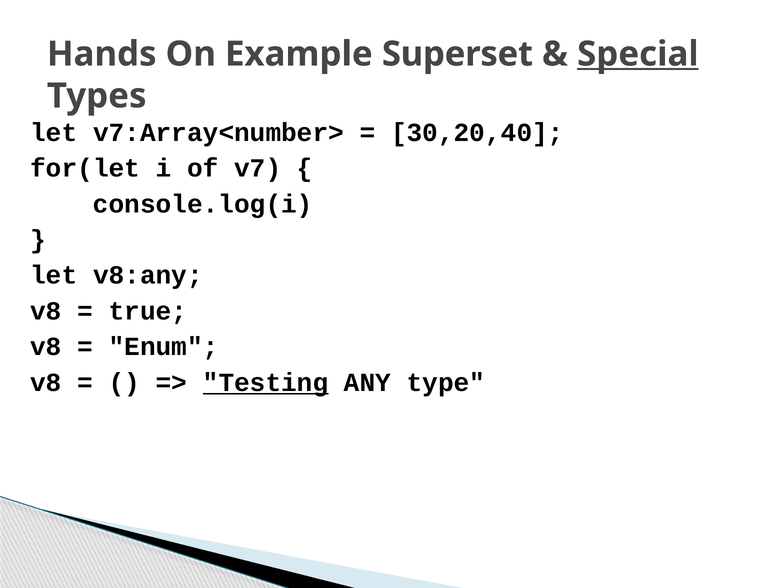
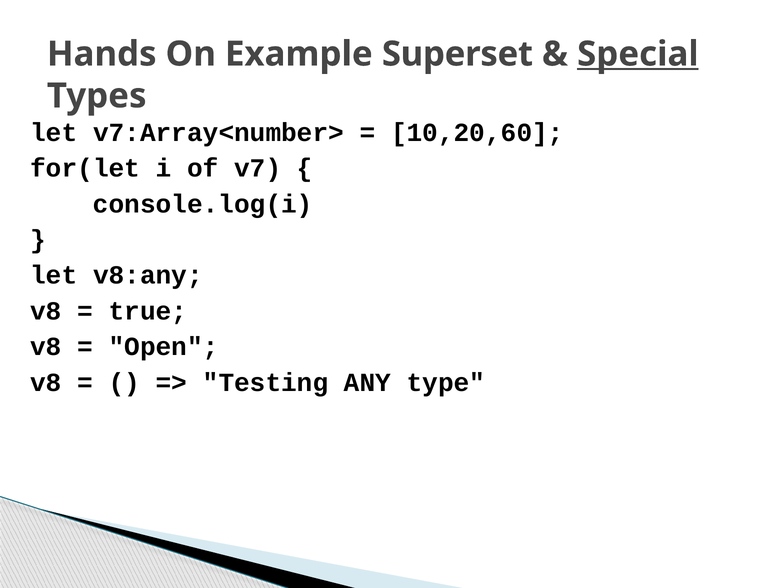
30,20,40: 30,20,40 -> 10,20,60
Enum: Enum -> Open
Testing underline: present -> none
